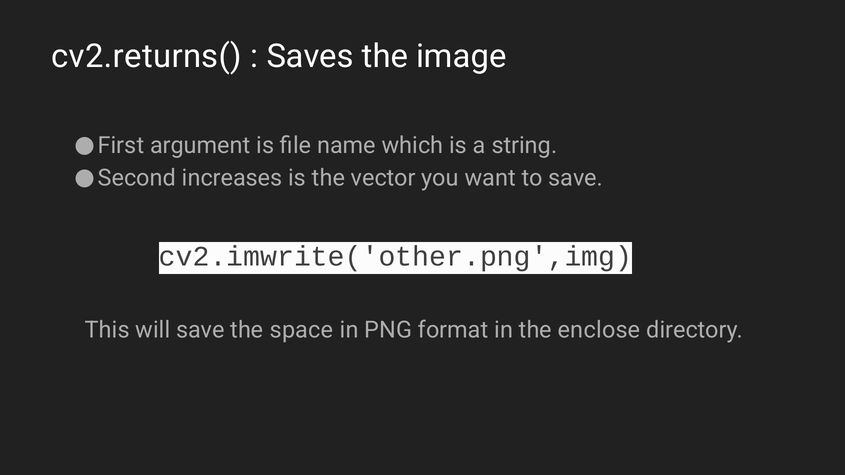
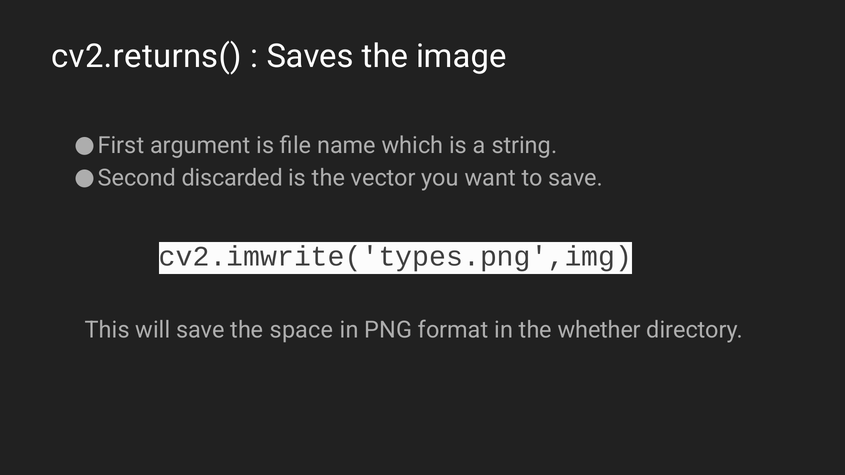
increases: increases -> discarded
cv2.imwrite('other.png',img: cv2.imwrite('other.png',img -> cv2.imwrite('types.png',img
enclose: enclose -> whether
